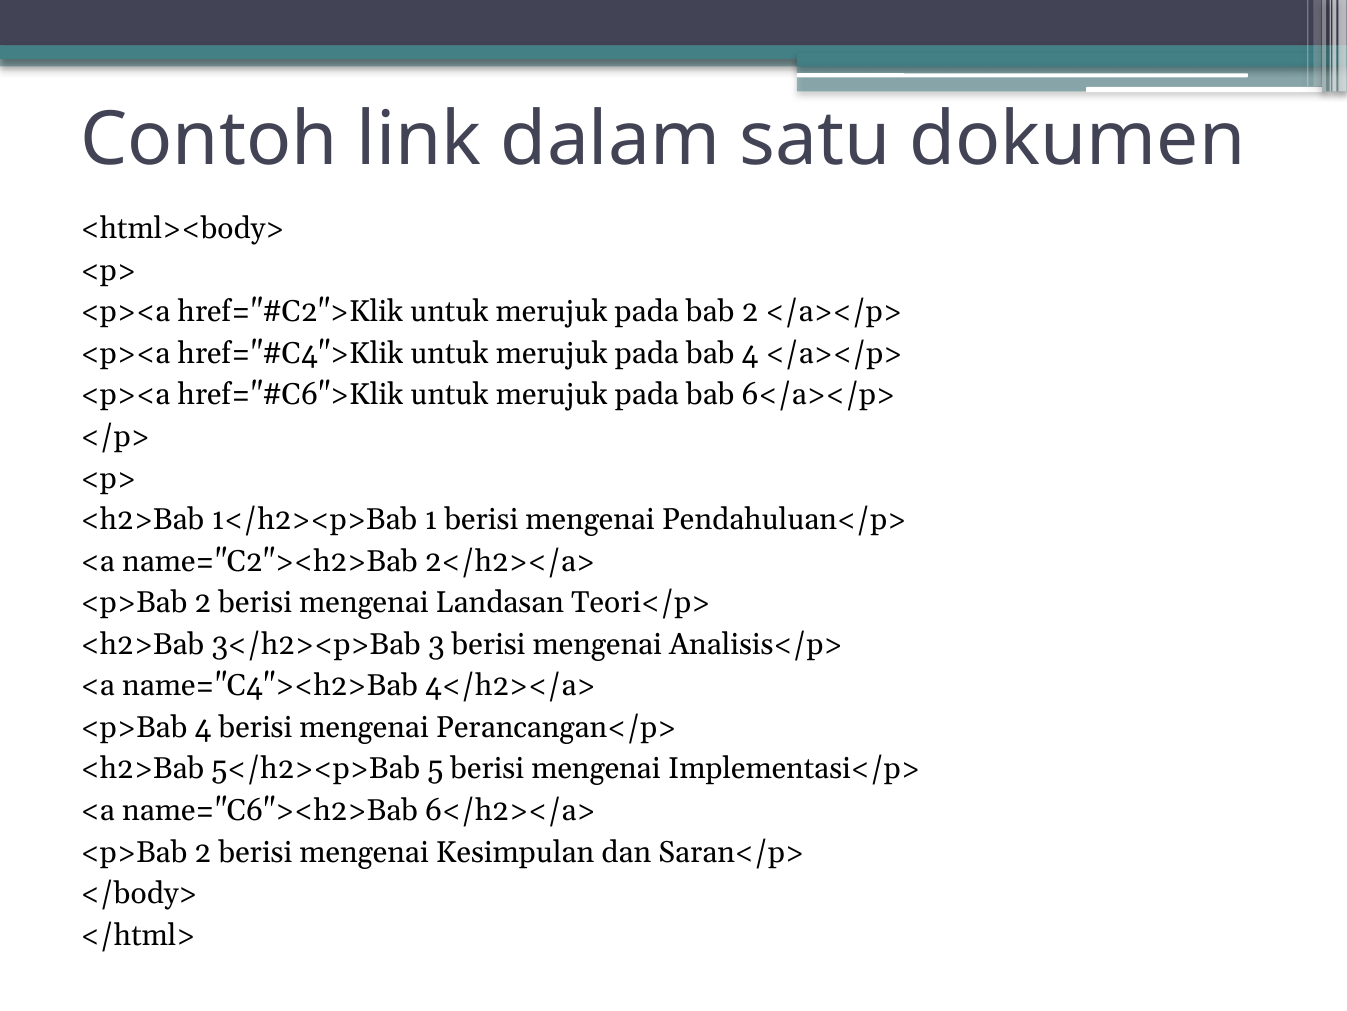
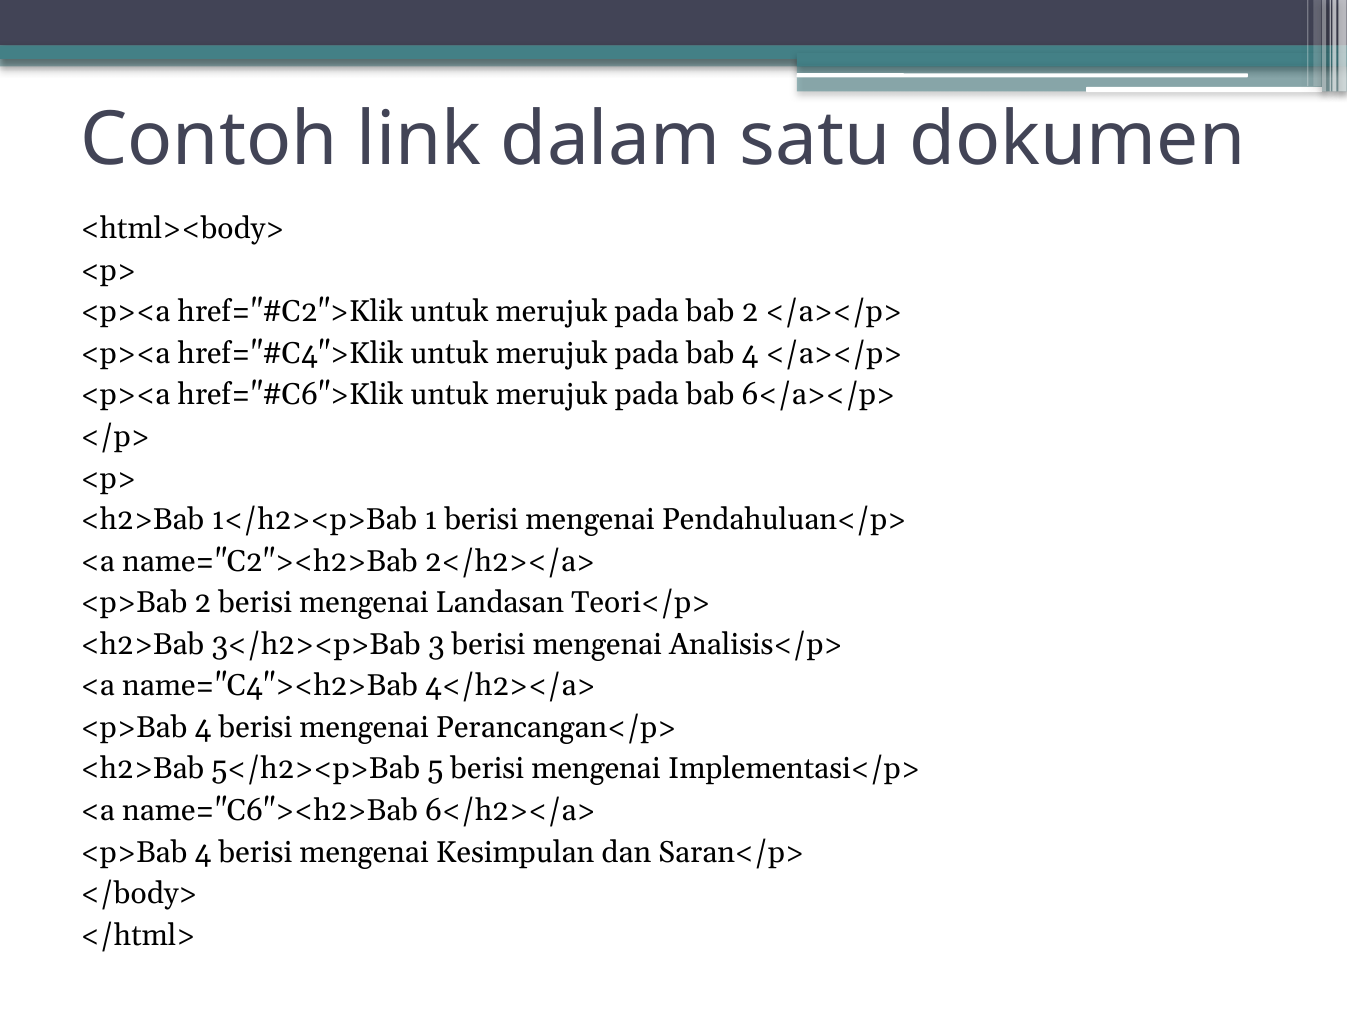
2 at (203, 852): 2 -> 4
